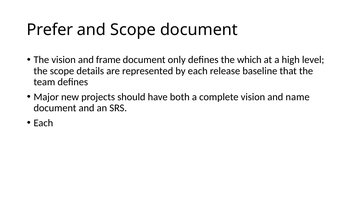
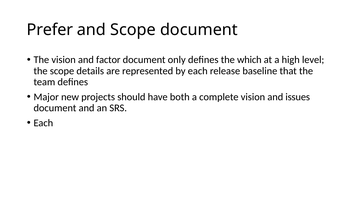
frame: frame -> factor
name: name -> issues
